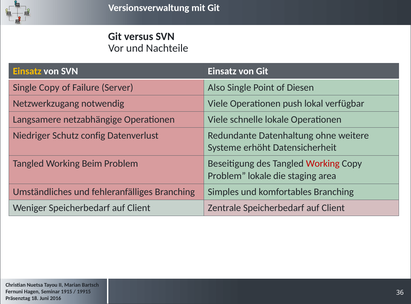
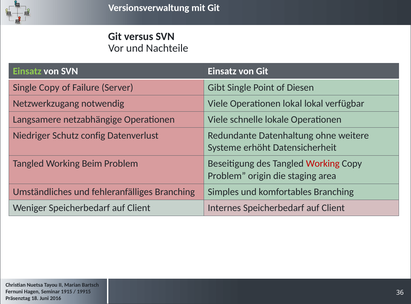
Einsatz at (27, 71) colour: yellow -> light green
Also: Also -> Gibt
Operationen push: push -> lokal
Problem lokale: lokale -> origin
Zentrale: Zentrale -> Internes
